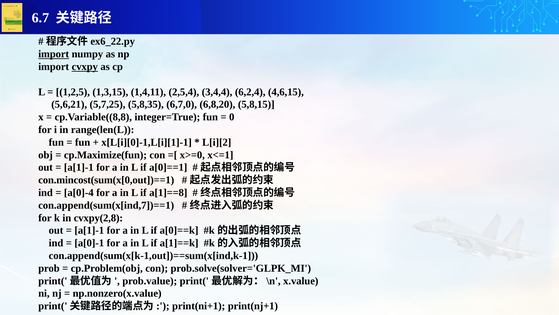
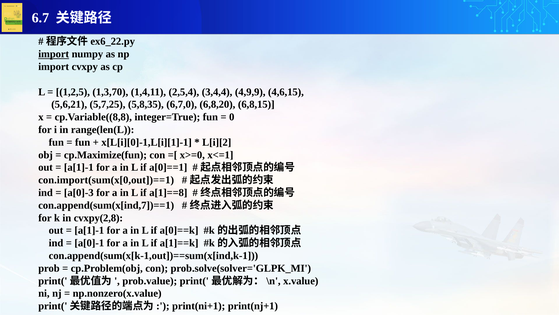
cvxpy underline: present -> none
1,3,15: 1,3,15 -> 1,3,70
6,2,4: 6,2,4 -> 4,9,9
5,8,15: 5,8,15 -> 6,8,15
con.mincost(sum(x[0,out])==1: con.mincost(sum(x[0,out])==1 -> con.import(sum(x[0,out])==1
a[0]-4: a[0]-4 -> a[0]-3
